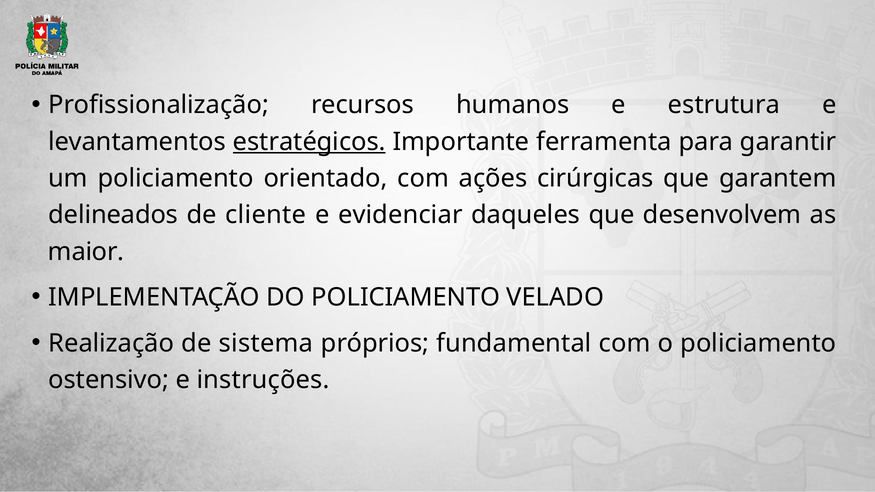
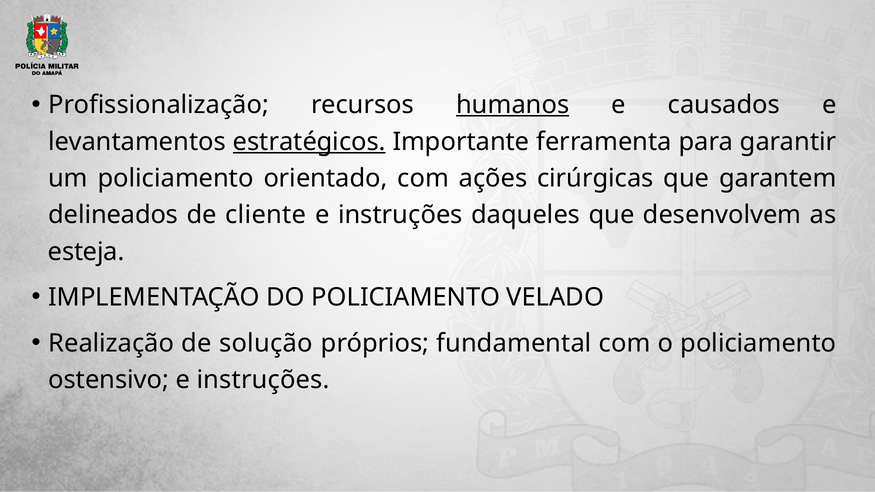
humanos underline: none -> present
estrutura: estrutura -> causados
evidenciar at (400, 215): evidenciar -> instruções
maior: maior -> esteja
sistema: sistema -> solução
